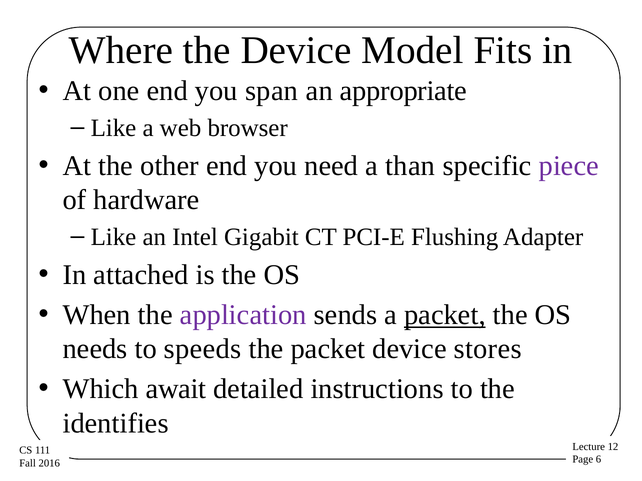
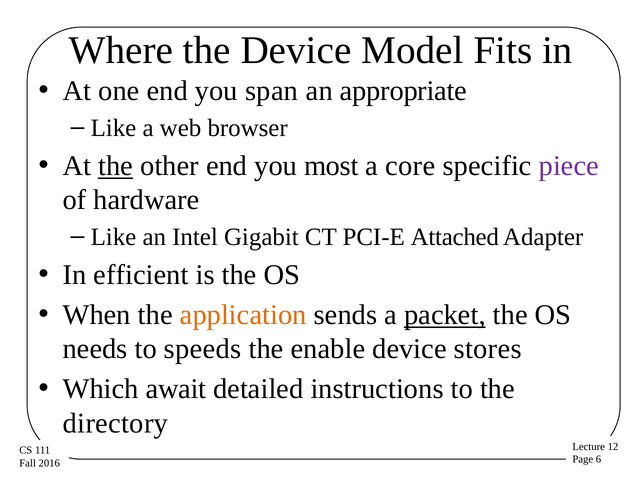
the at (116, 166) underline: none -> present
need: need -> most
than: than -> core
Flushing: Flushing -> Attached
attached: attached -> efficient
application colour: purple -> orange
the packet: packet -> enable
identifies: identifies -> directory
